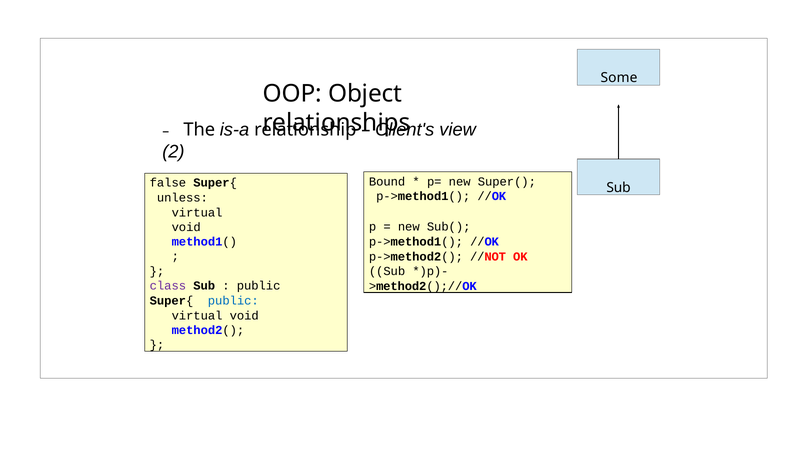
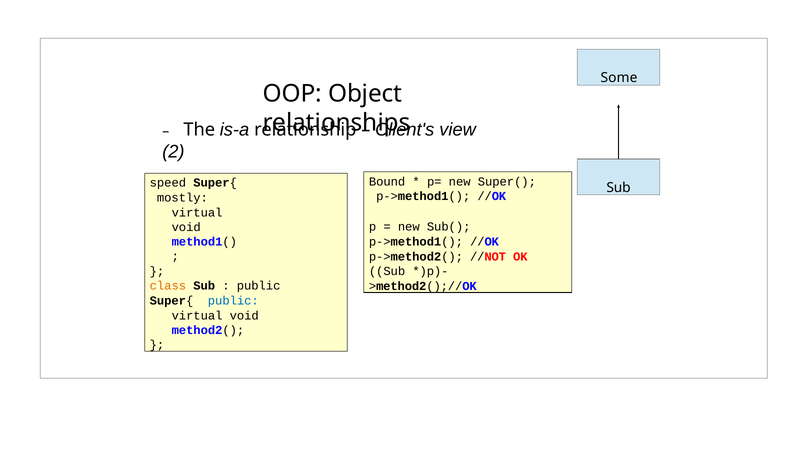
false: false -> speed
unless: unless -> mostly
class colour: purple -> orange
